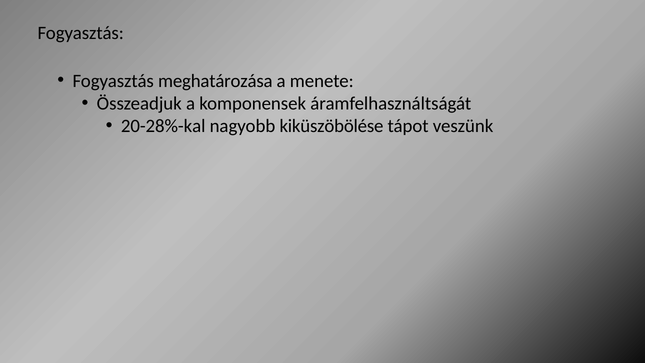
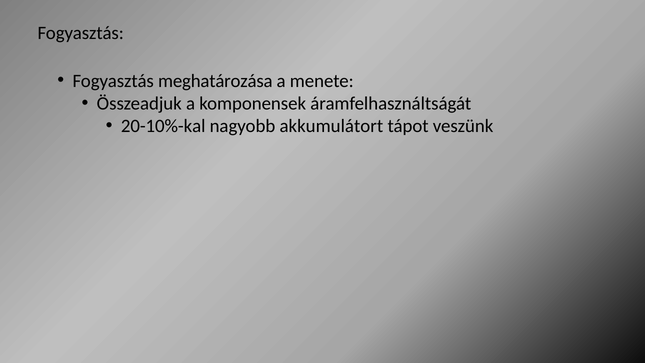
20-28%-kal: 20-28%-kal -> 20-10%-kal
kiküszöbölése: kiküszöbölése -> akkumulátort
